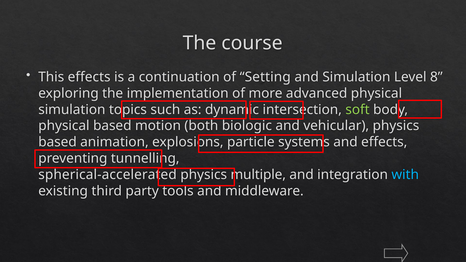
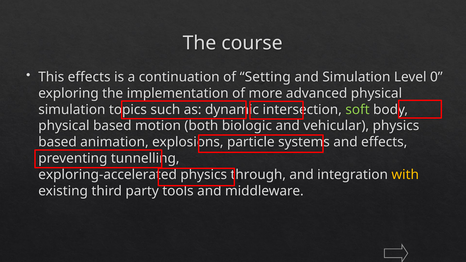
8: 8 -> 0
spherical-accelerated: spherical-accelerated -> exploring-accelerated
multiple: multiple -> through
with colour: light blue -> yellow
